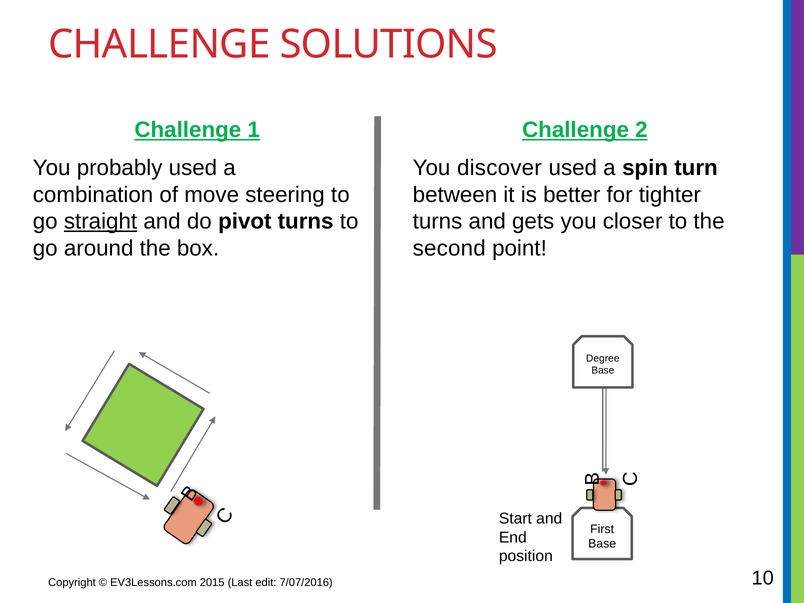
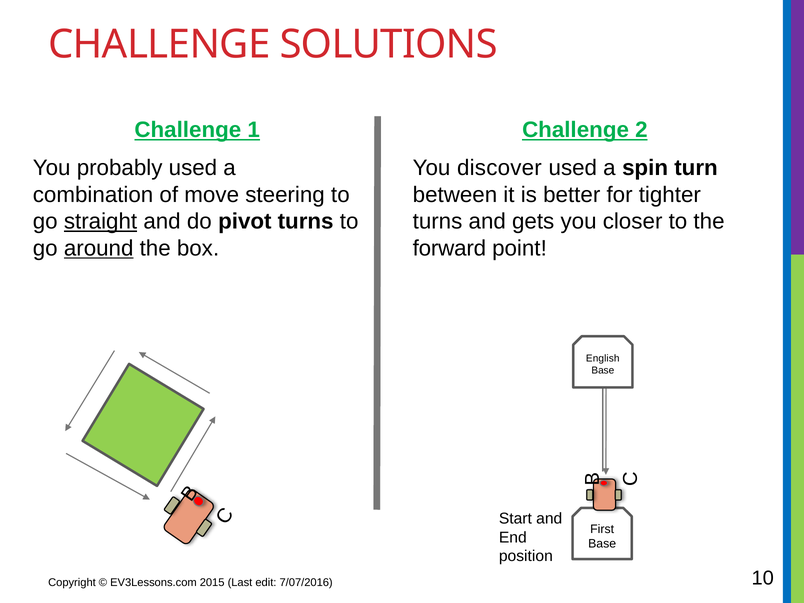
second: second -> forward
around underline: none -> present
Degree: Degree -> English
